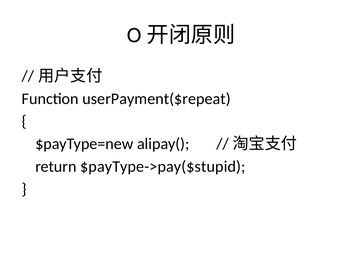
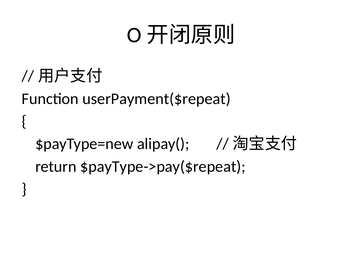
$payType->pay($stupid: $payType->pay($stupid -> $payType->pay($repeat
